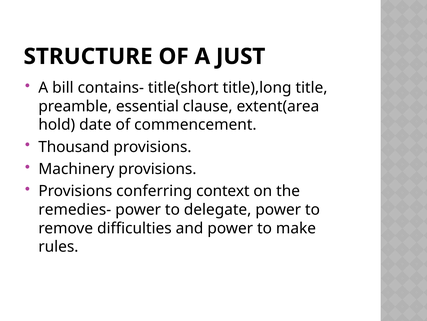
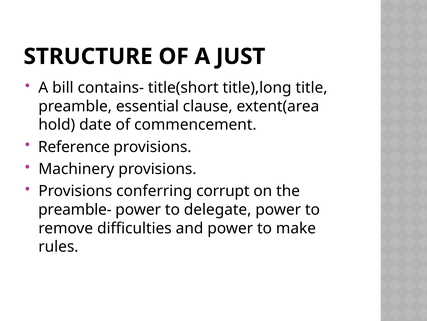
Thousand: Thousand -> Reference
context: context -> corrupt
remedies-: remedies- -> preamble-
